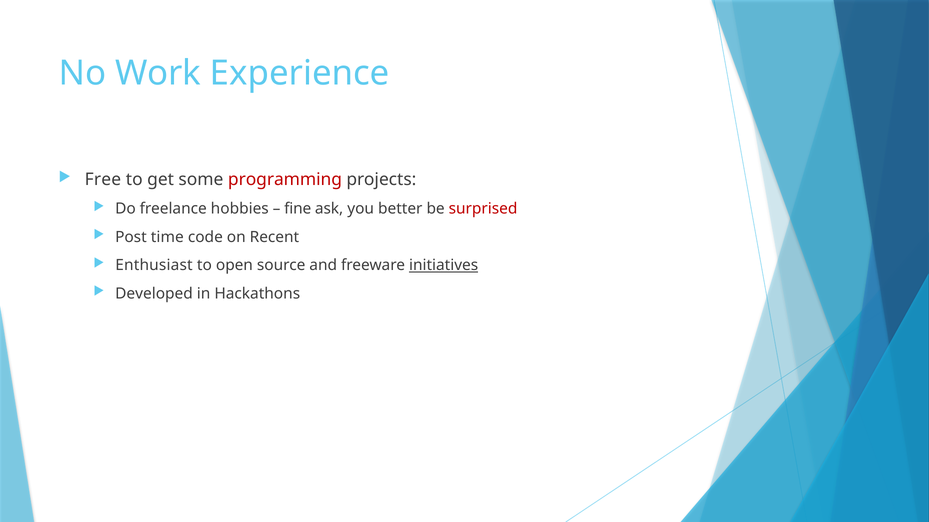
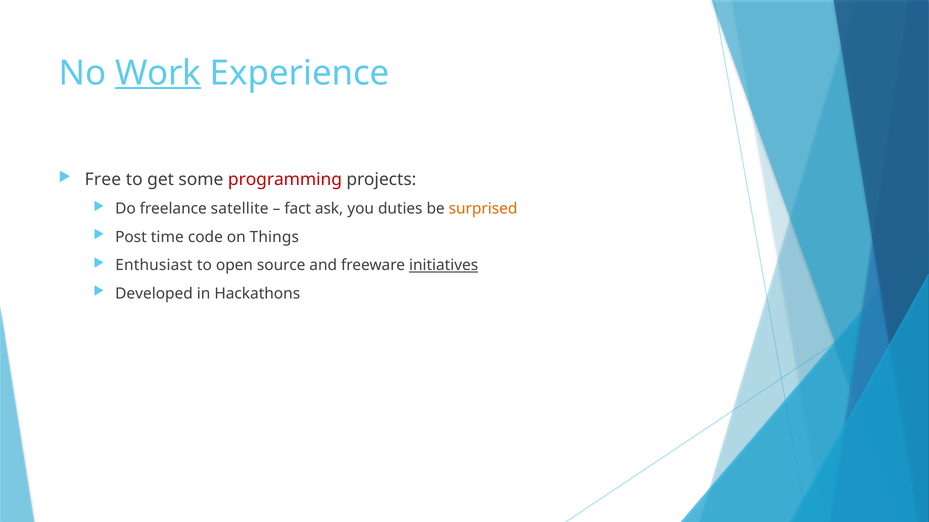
Work underline: none -> present
hobbies: hobbies -> satellite
fine: fine -> fact
better: better -> duties
surprised colour: red -> orange
Recent: Recent -> Things
